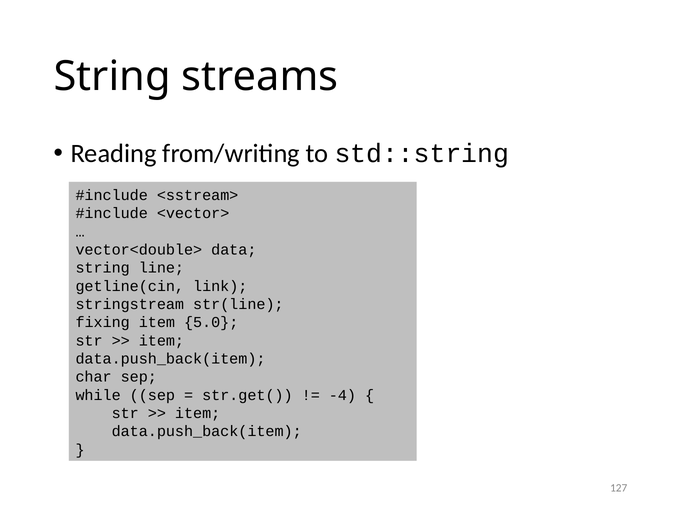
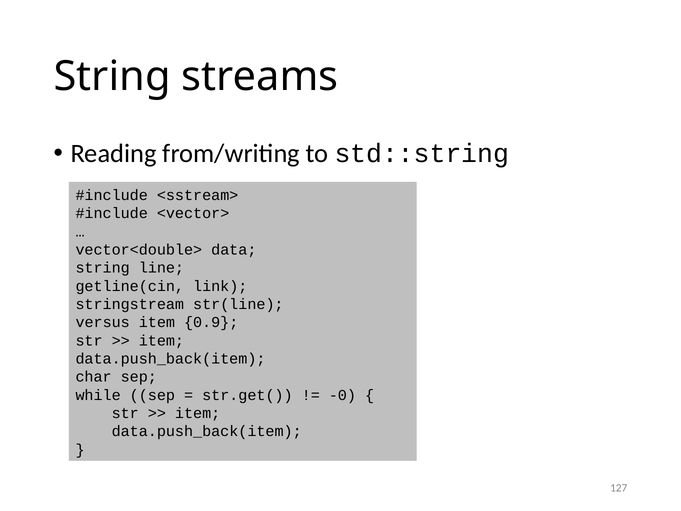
fixing: fixing -> versus
5.0: 5.0 -> 0.9
-4: -4 -> -0
